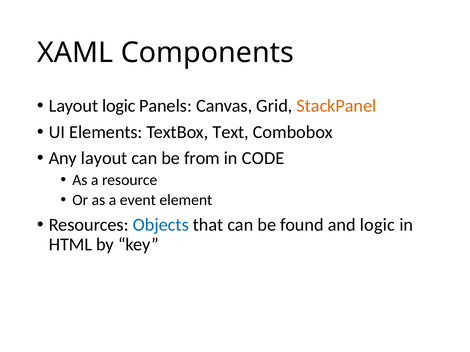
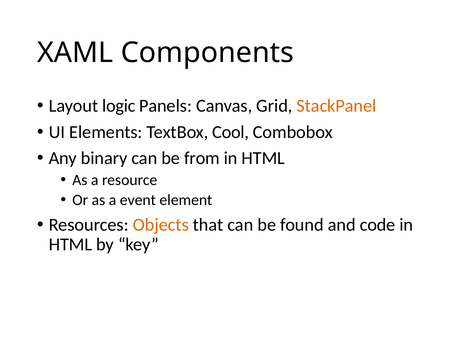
Text: Text -> Cool
Any layout: layout -> binary
CODE at (263, 159): CODE -> HTML
Objects colour: blue -> orange
and logic: logic -> code
